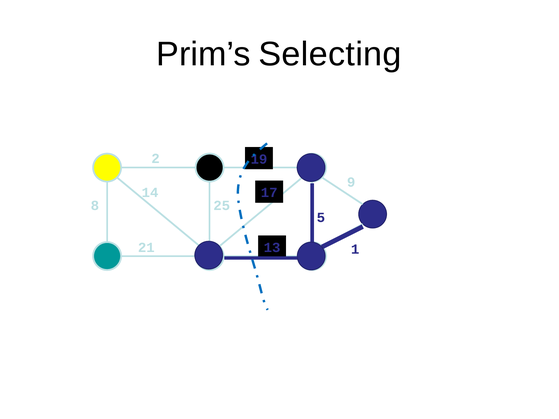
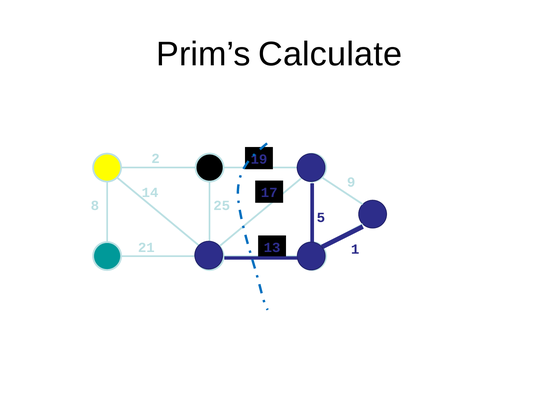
Selecting: Selecting -> Calculate
